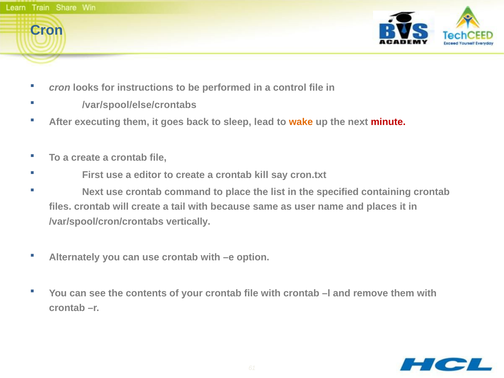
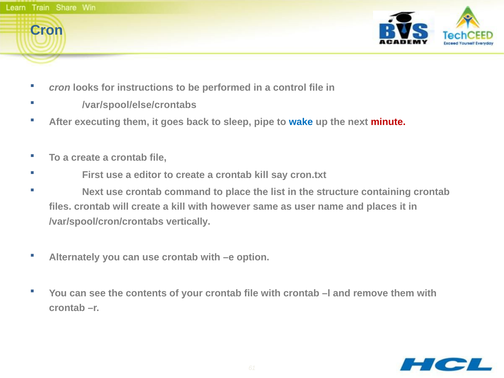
lead: lead -> pipe
wake colour: orange -> blue
specified: specified -> structure
a tail: tail -> kill
because: because -> however
